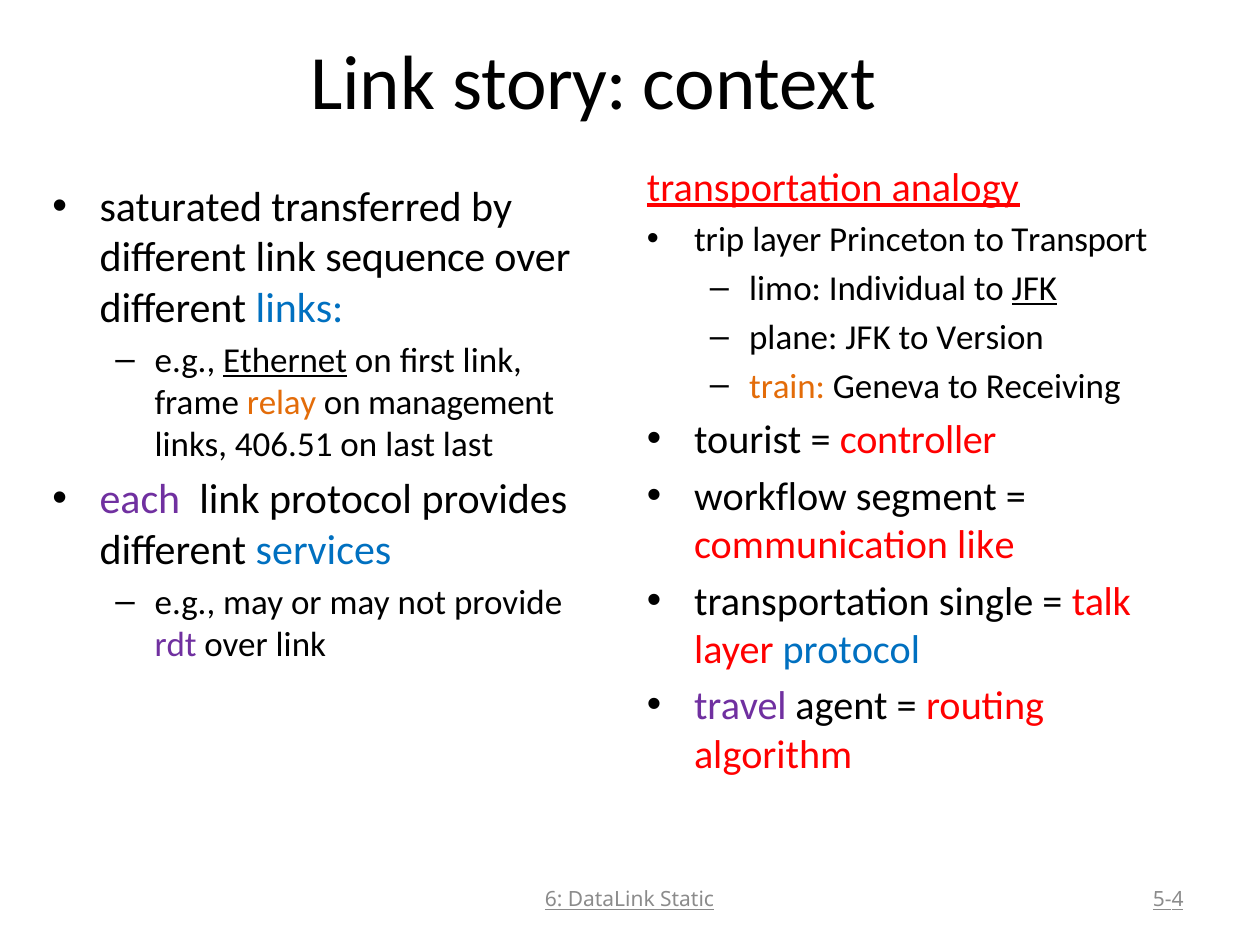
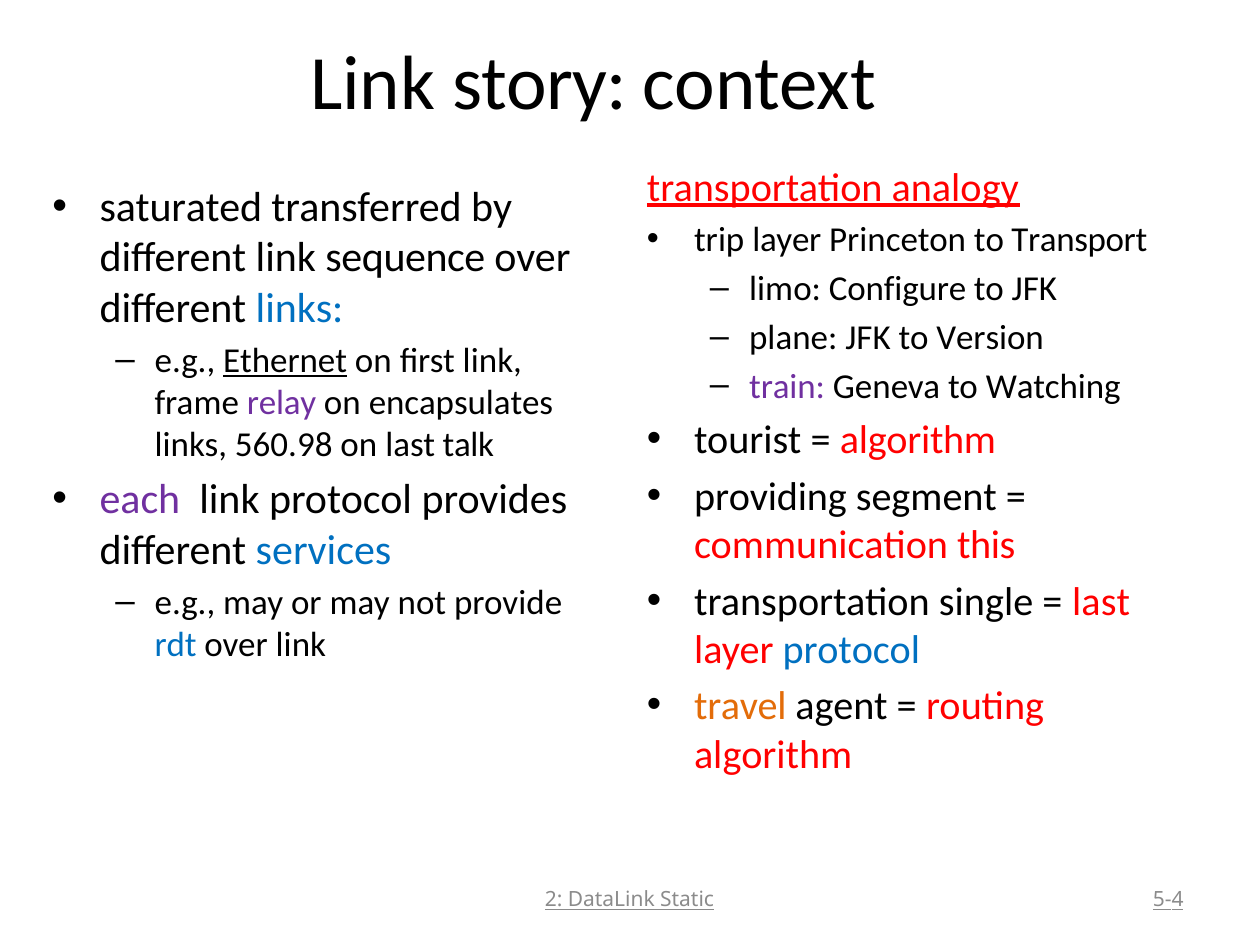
Individual: Individual -> Configure
JFK at (1034, 289) underline: present -> none
train colour: orange -> purple
Receiving: Receiving -> Watching
relay colour: orange -> purple
management: management -> encapsulates
controller at (918, 440): controller -> algorithm
406.51: 406.51 -> 560.98
last last: last -> talk
workflow: workflow -> providing
like: like -> this
talk at (1101, 602): talk -> last
rdt colour: purple -> blue
travel colour: purple -> orange
6: 6 -> 2
